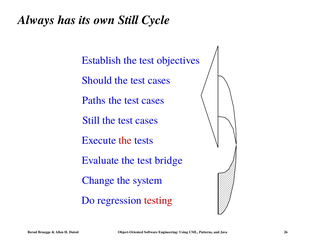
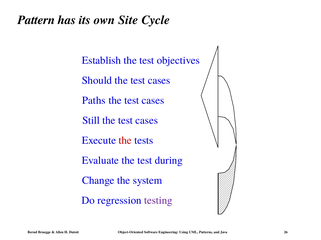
Always: Always -> Pattern
own Still: Still -> Site
bridge: bridge -> during
testing colour: red -> purple
